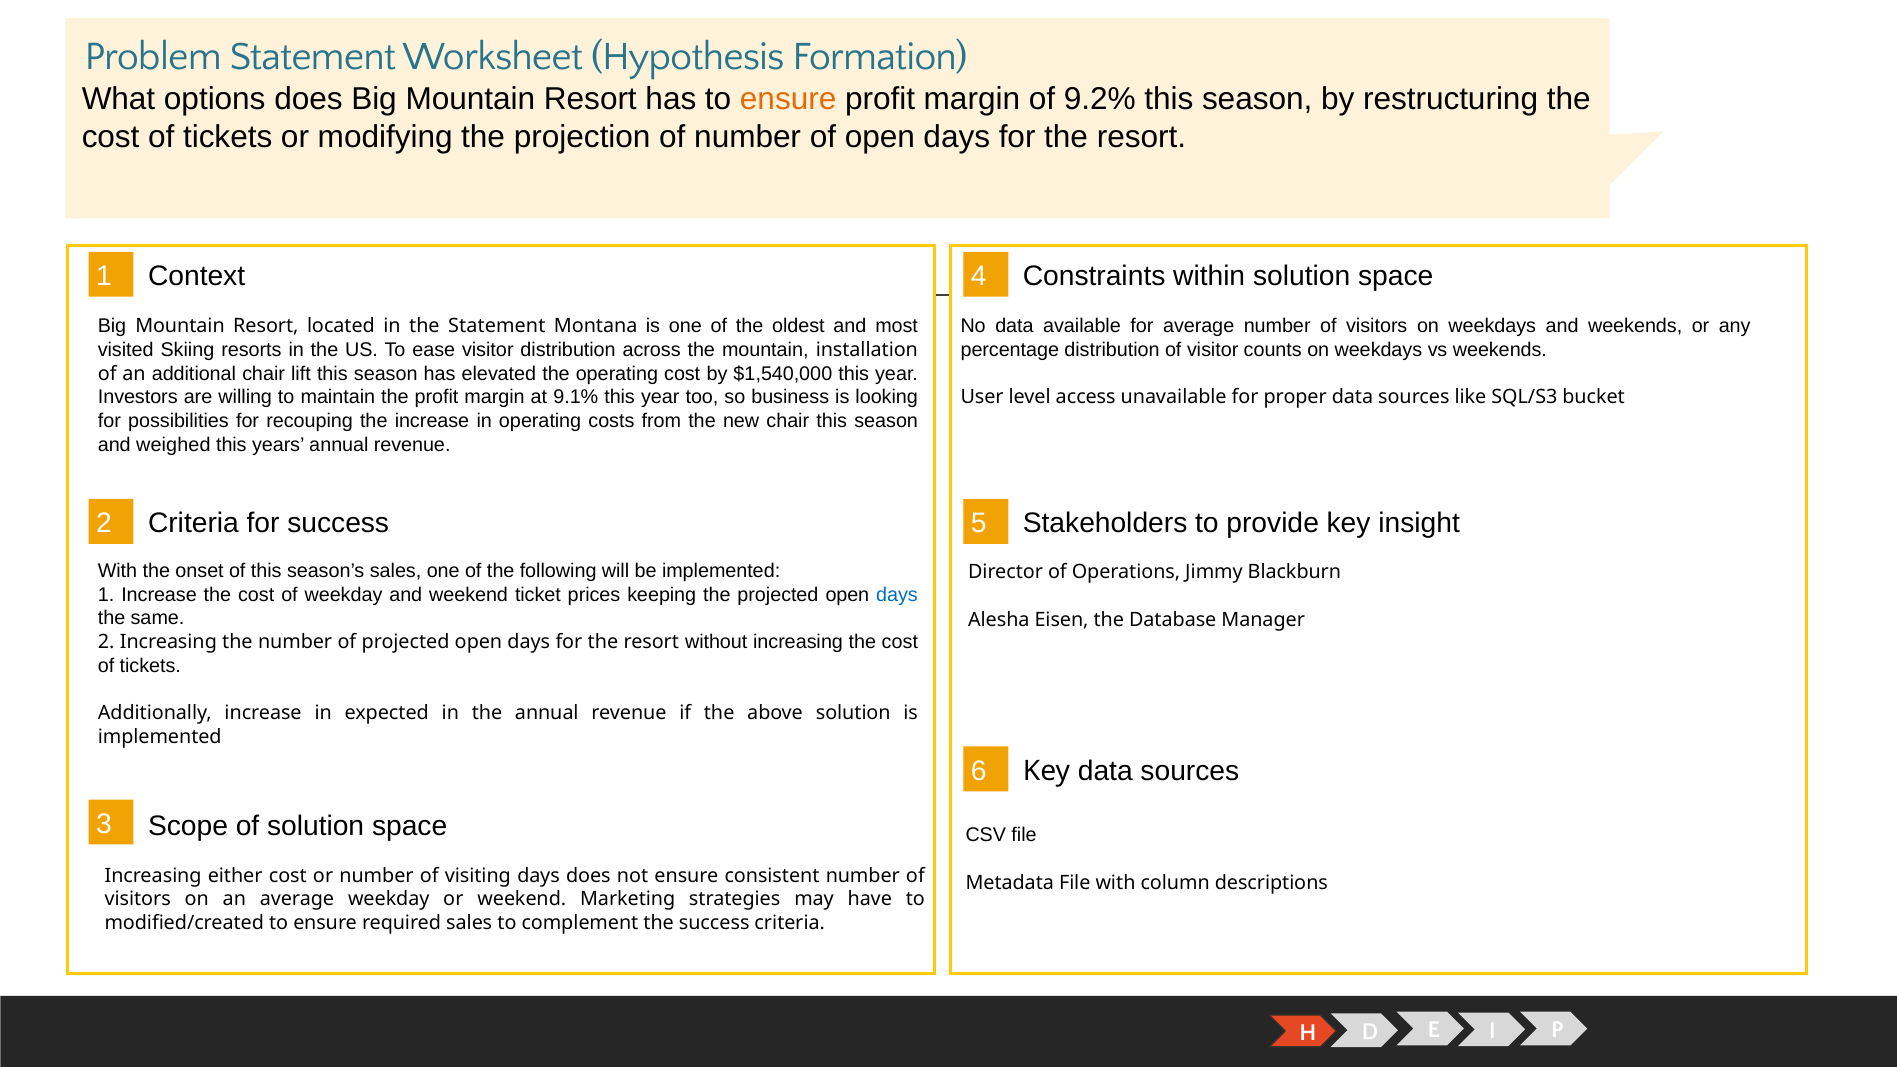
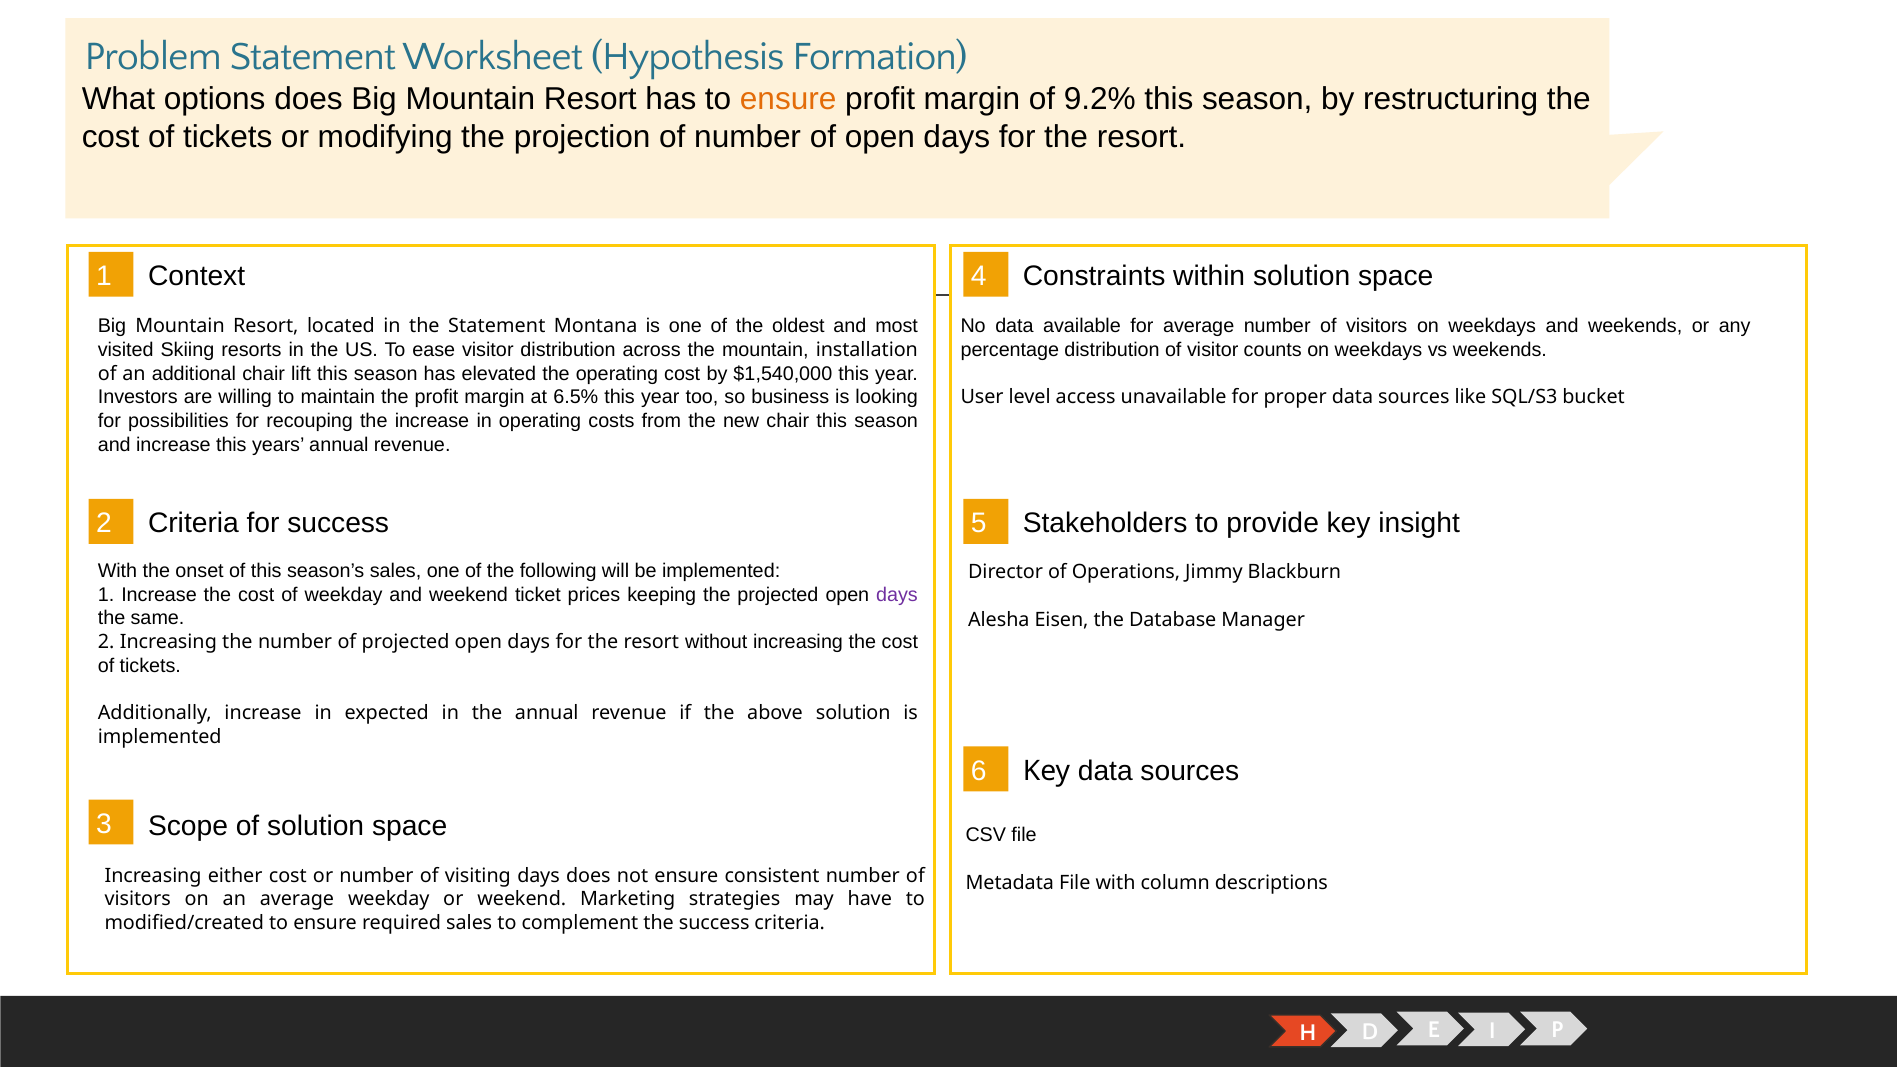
9.1%: 9.1% -> 6.5%
and weighed: weighed -> increase
days at (897, 595) colour: blue -> purple
